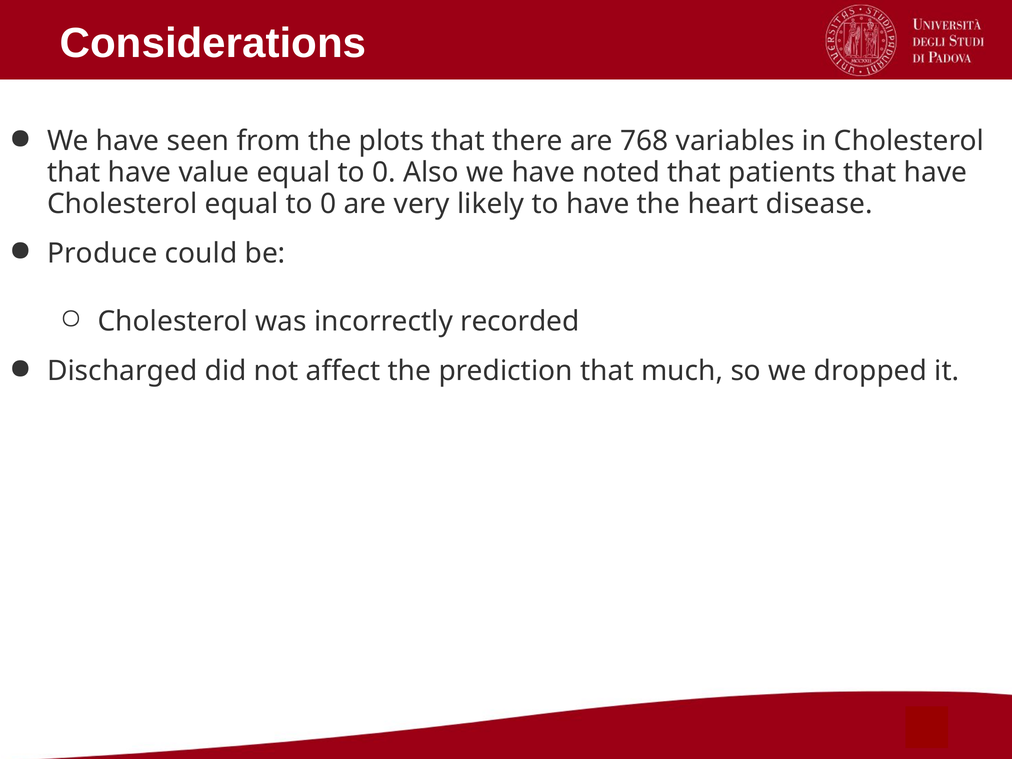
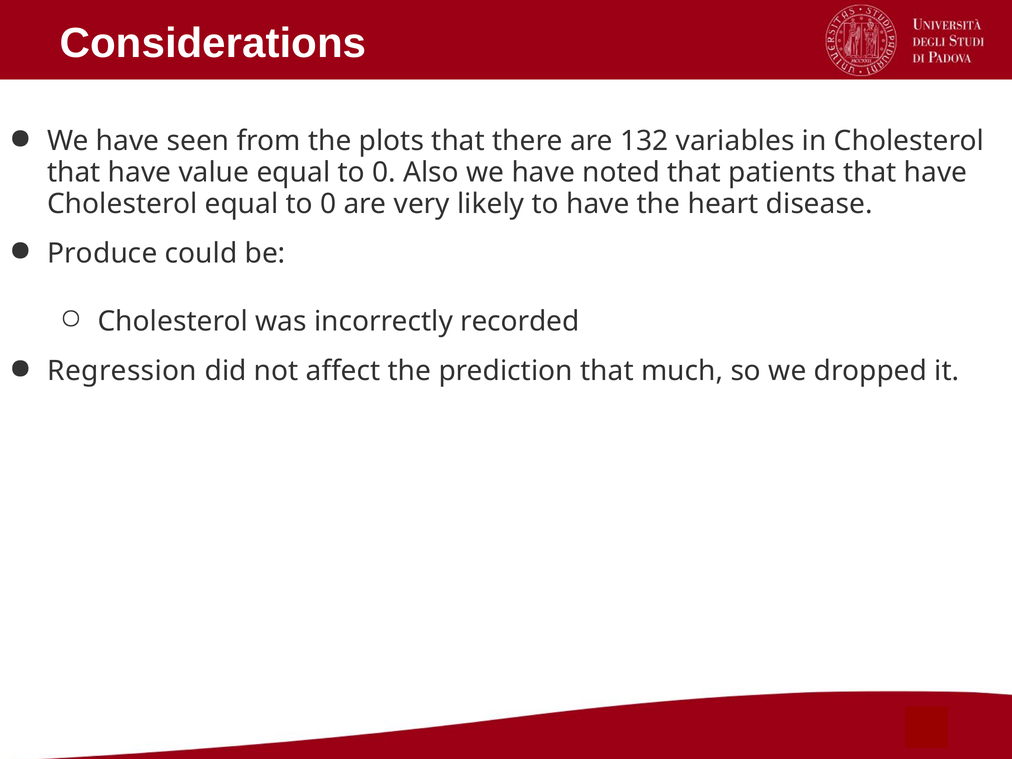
768: 768 -> 132
Discharged: Discharged -> Regression
